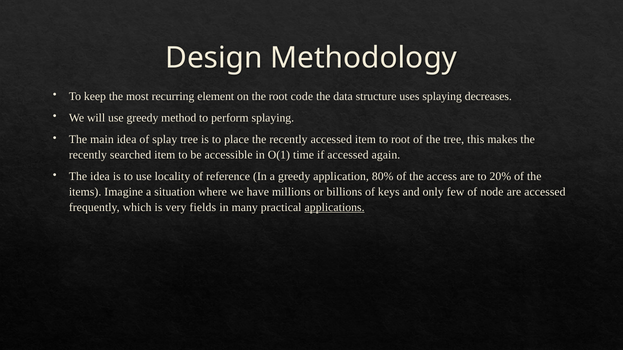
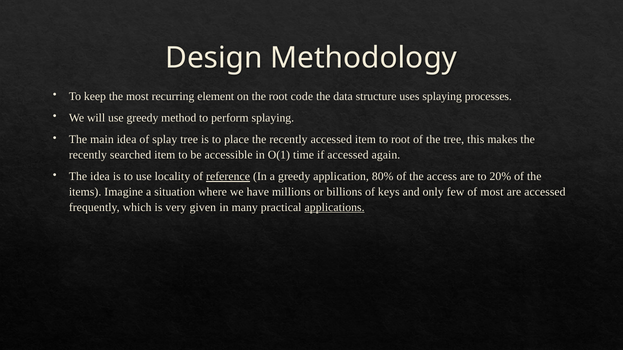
decreases: decreases -> processes
reference underline: none -> present
of node: node -> most
fields: fields -> given
